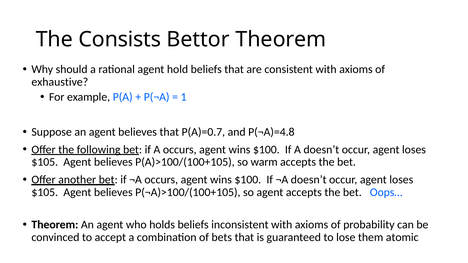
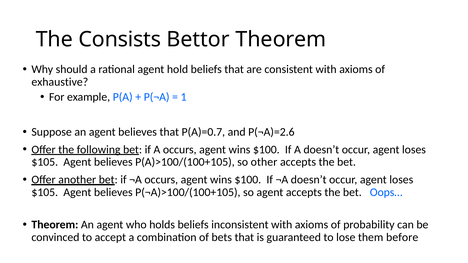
P(¬A)=4.8: P(¬A)=4.8 -> P(¬A)=2.6
warm: warm -> other
atomic: atomic -> before
